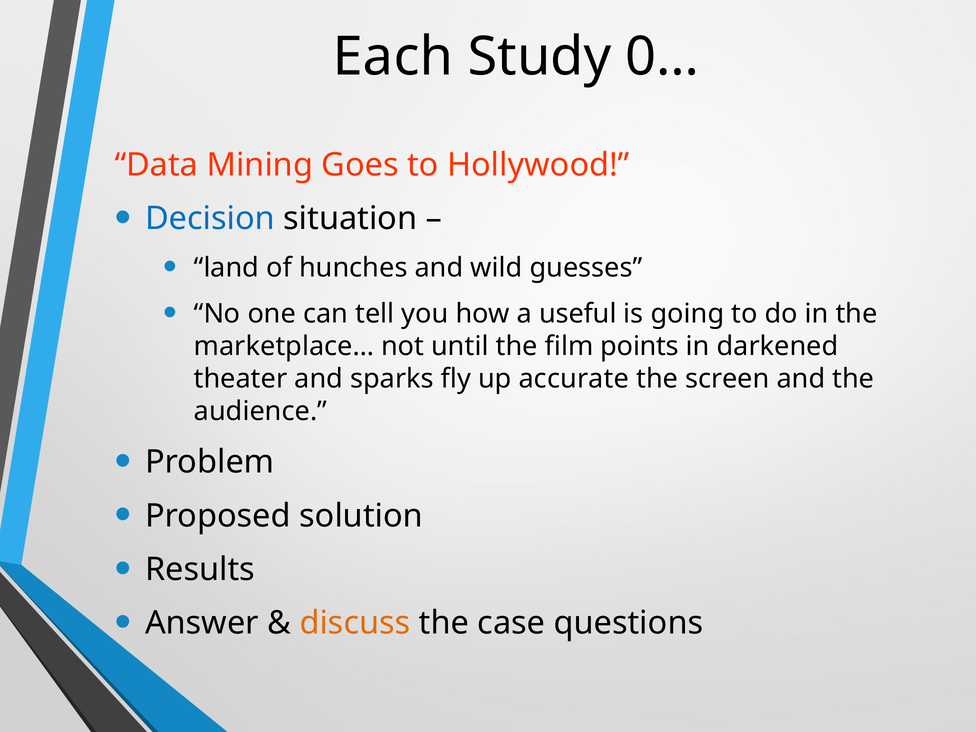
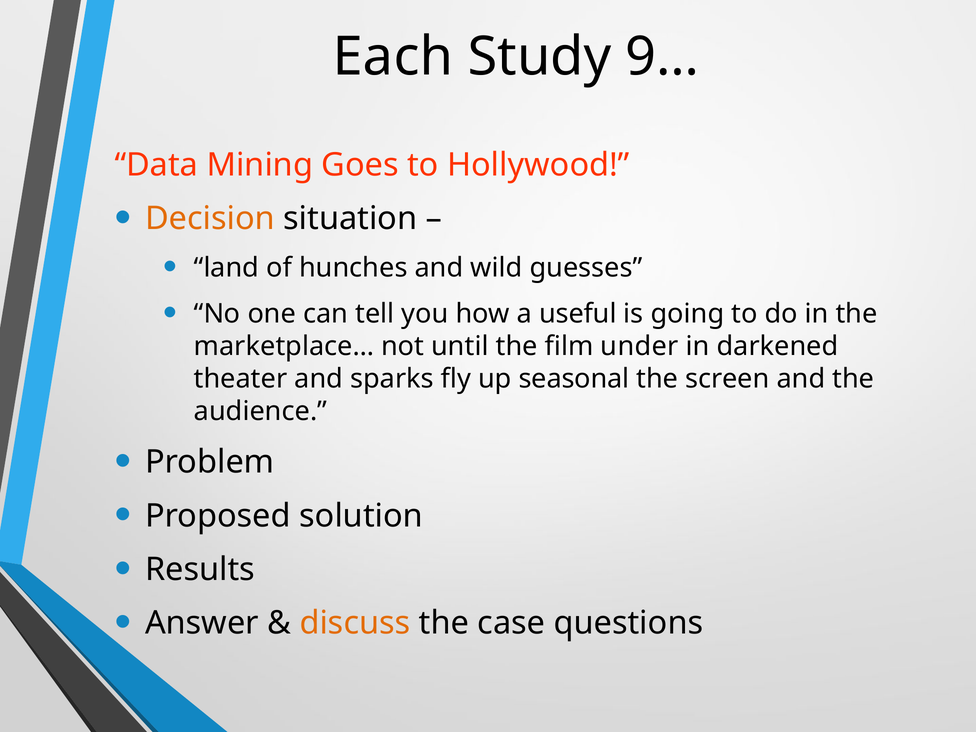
0…: 0… -> 9…
Decision colour: blue -> orange
points: points -> under
accurate: accurate -> seasonal
